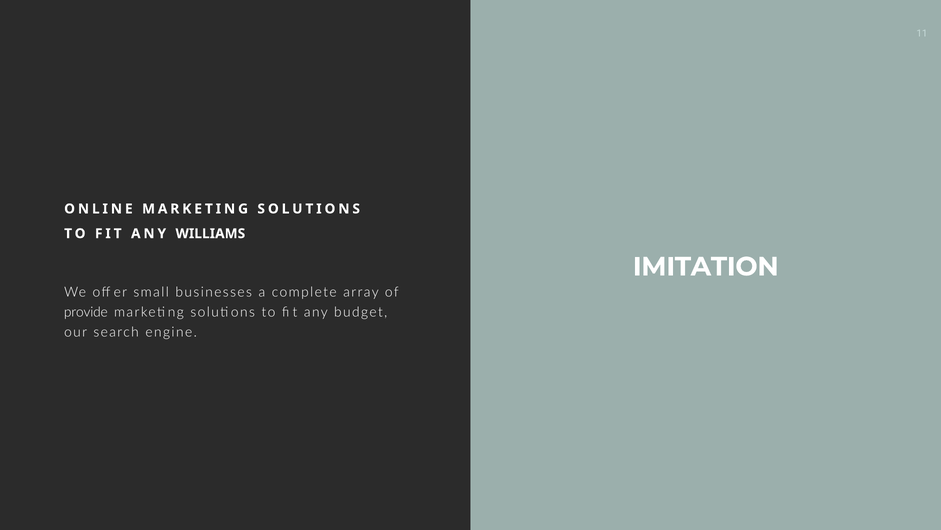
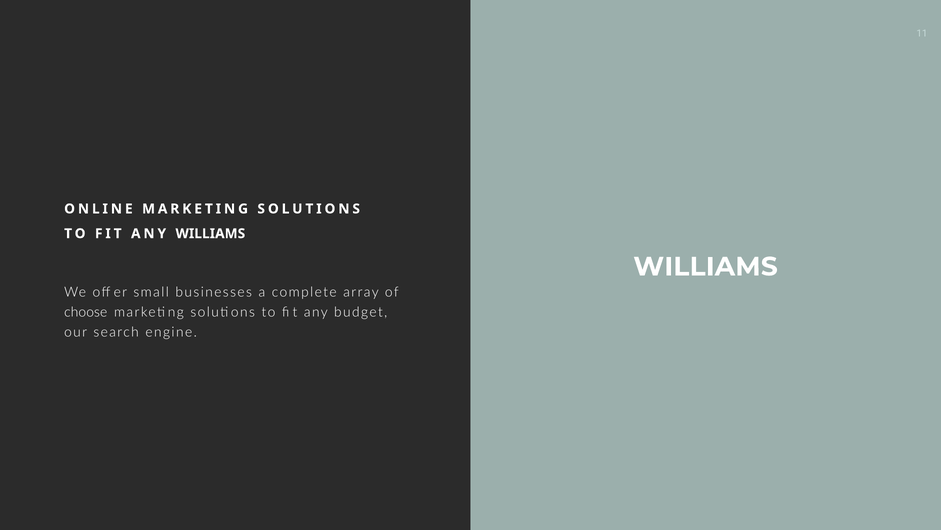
IMITATION at (706, 266): IMITATION -> WILLIAMS
provide: provide -> choose
